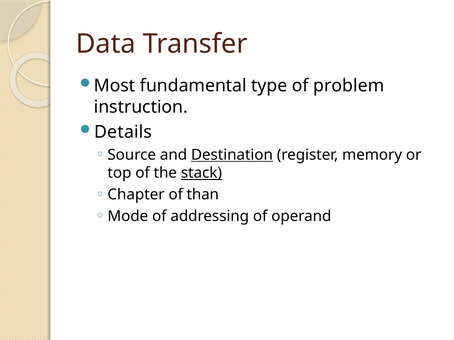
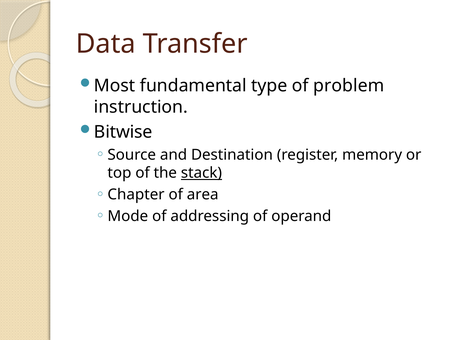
Details: Details -> Bitwise
Destination underline: present -> none
than: than -> area
